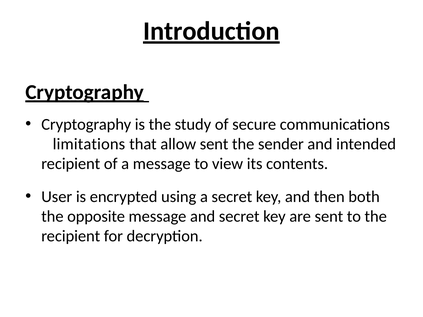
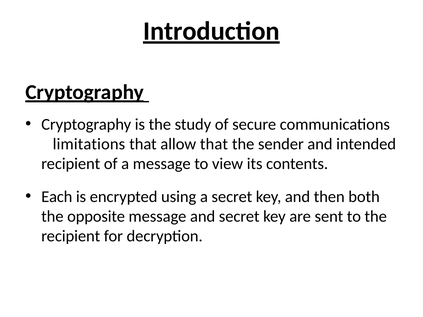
allow sent: sent -> that
User: User -> Each
